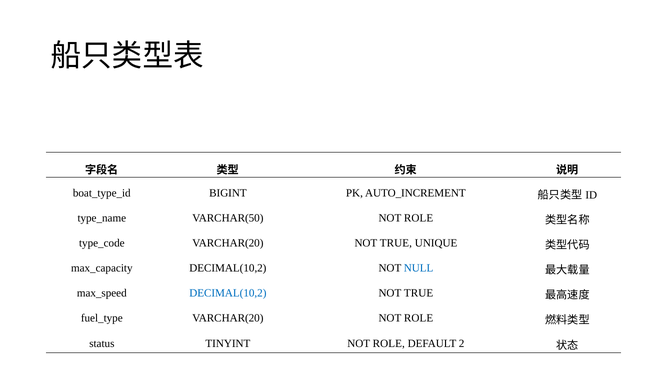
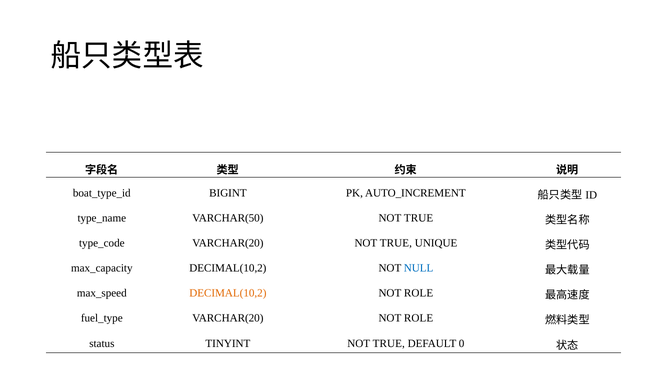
VARCHAR(50 NOT ROLE: ROLE -> TRUE
DECIMAL(10,2 at (228, 293) colour: blue -> orange
TRUE at (419, 293): TRUE -> ROLE
TINYINT NOT ROLE: ROLE -> TRUE
2: 2 -> 0
